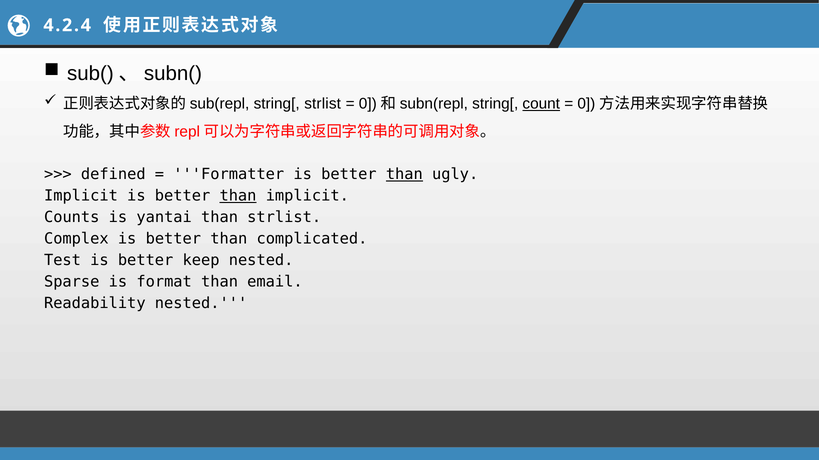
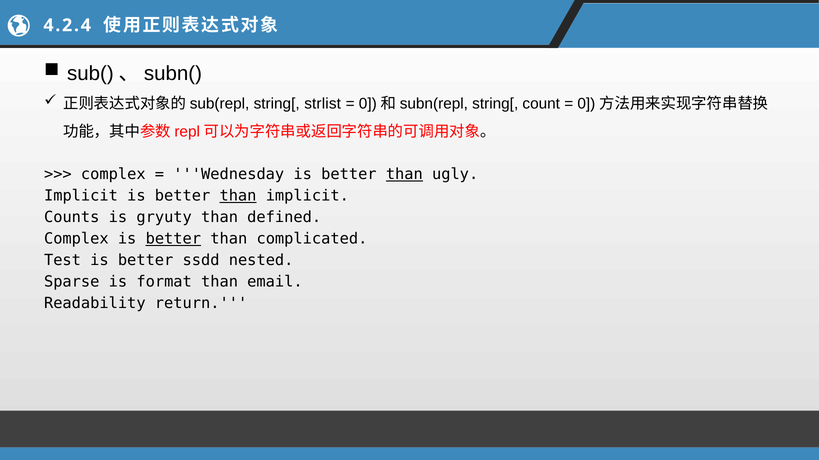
count underline: present -> none
defined at (113, 175): defined -> complex
Formatter: Formatter -> Wednesday
yantai: yantai -> gryuty
than strlist: strlist -> defined
better at (173, 239) underline: none -> present
keep: keep -> ssdd
Readability nested: nested -> return
